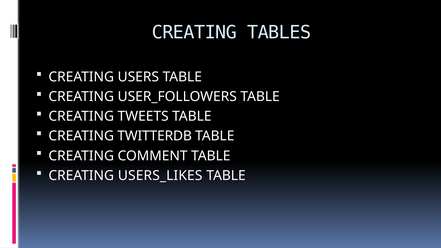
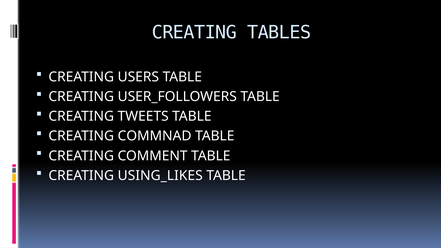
TWITTERDB: TWITTERDB -> COMMNAD
USERS_LIKES: USERS_LIKES -> USING_LIKES
